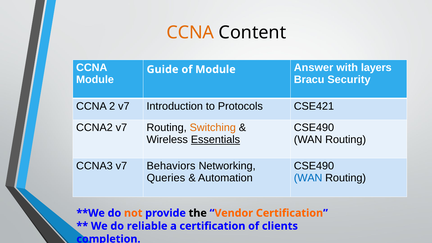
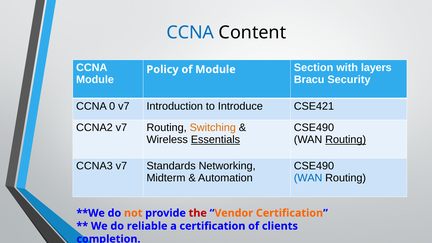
CCNA at (190, 33) colour: orange -> blue
Guide: Guide -> Policy
Answer: Answer -> Section
2: 2 -> 0
Protocols: Protocols -> Introduce
Routing at (346, 140) underline: none -> present
Behaviors: Behaviors -> Standards
Queries: Queries -> Midterm
the colour: black -> red
